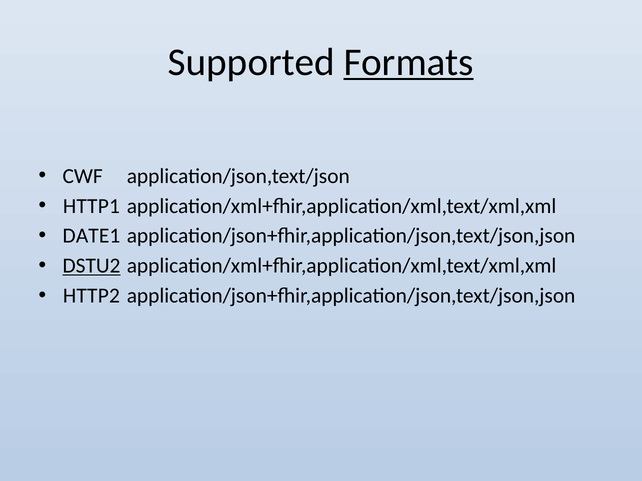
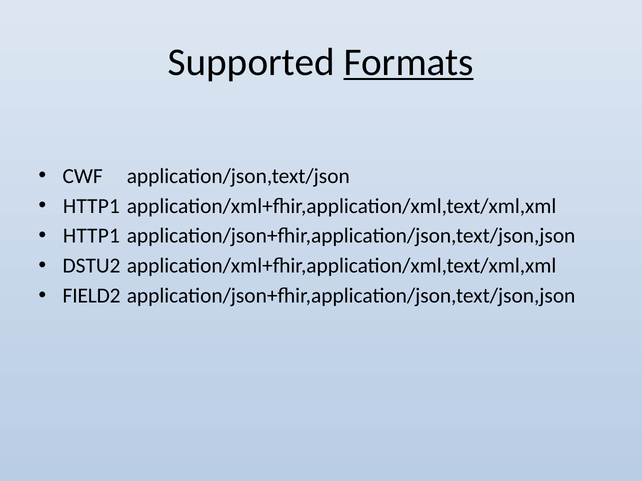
DATE1 at (91, 236): DATE1 -> HTTP1
DSTU2 underline: present -> none
HTTP2: HTTP2 -> FIELD2
